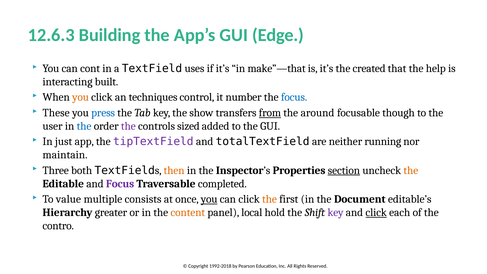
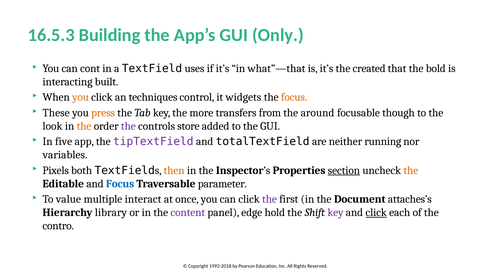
12.6.3: 12.6.3 -> 16.5.3
Edge: Edge -> Only
make”—that: make”—that -> what”—that
help: help -> bold
number: number -> widgets
focus at (294, 97) colour: blue -> orange
press colour: blue -> orange
show: show -> more
from underline: present -> none
user: user -> look
the at (84, 126) colour: blue -> orange
sized: sized -> store
just: just -> five
maintain: maintain -> variables
Three: Three -> Pixels
Focus at (120, 184) colour: purple -> blue
completed: completed -> parameter
consists: consists -> interact
you at (209, 199) underline: present -> none
the at (270, 199) colour: orange -> purple
editable’s: editable’s -> attaches’s
greater: greater -> library
content colour: orange -> purple
local: local -> edge
